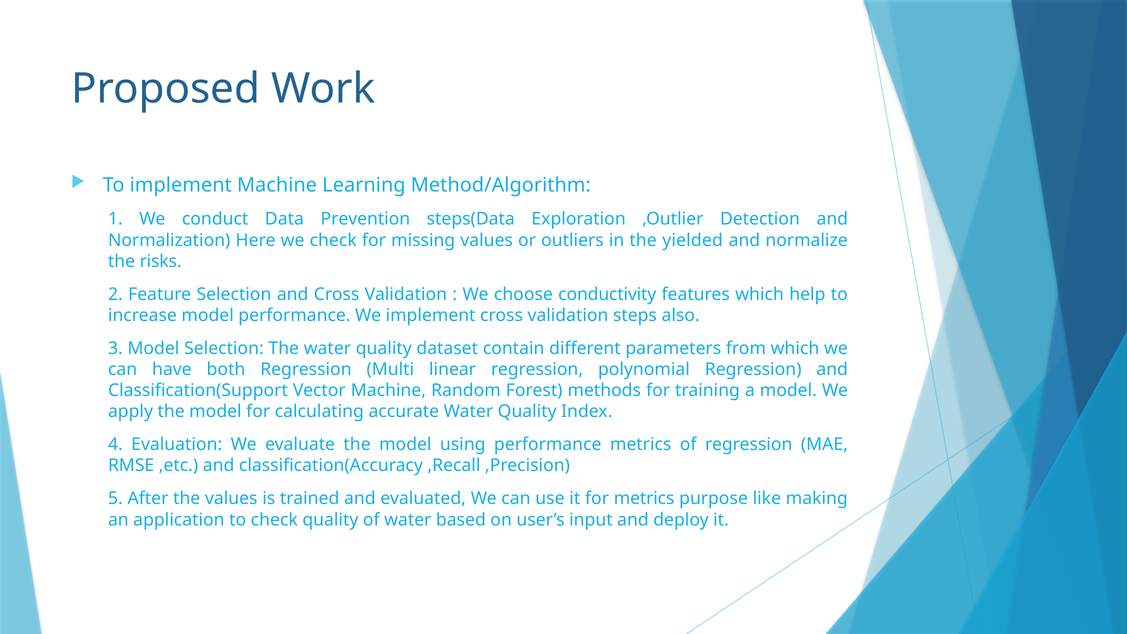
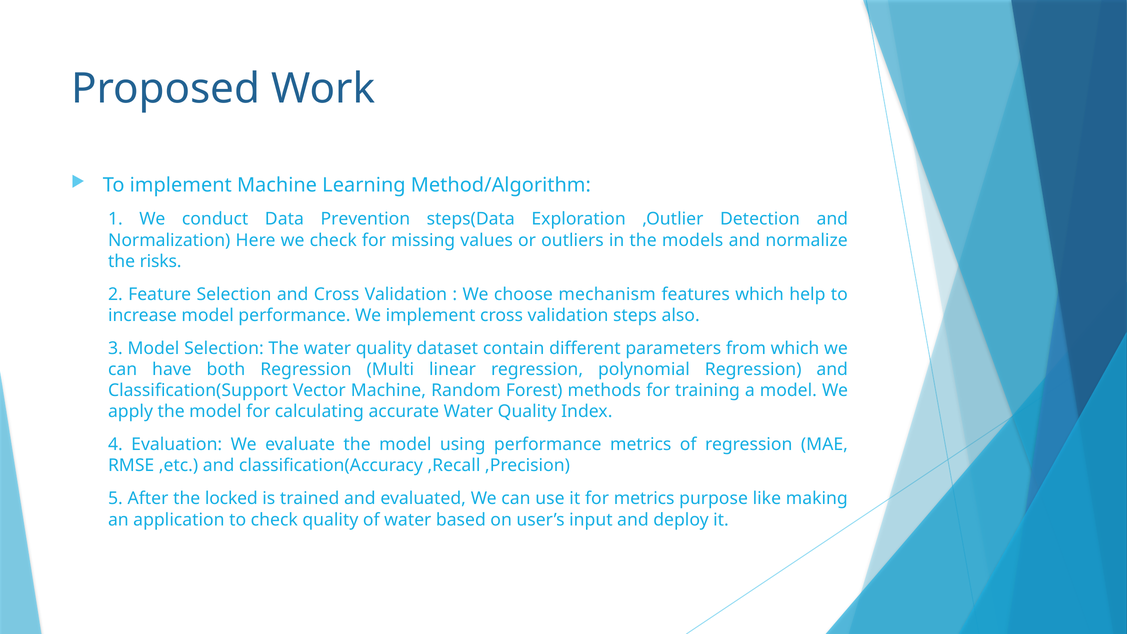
yielded: yielded -> models
conductivity: conductivity -> mechanism
the values: values -> locked
